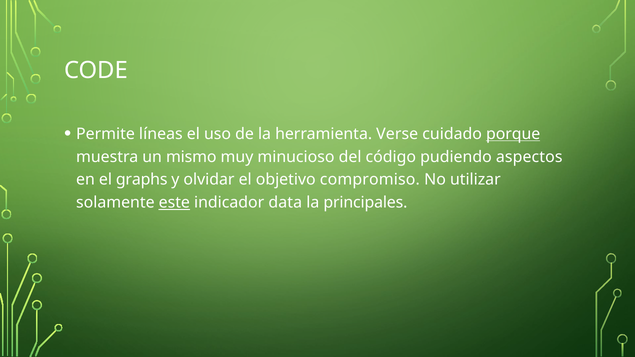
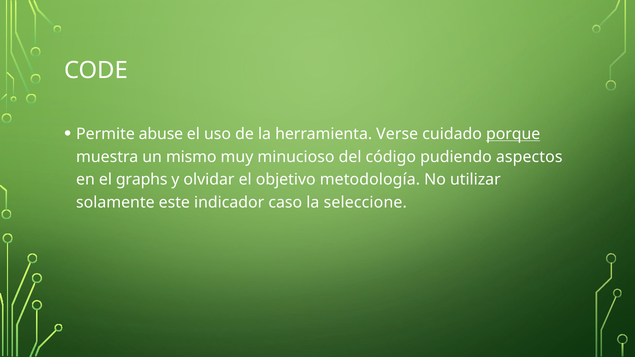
líneas: líneas -> abuse
compromiso: compromiso -> metodología
este underline: present -> none
data: data -> caso
principales: principales -> seleccione
